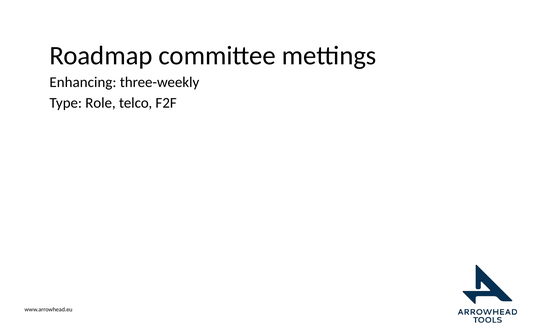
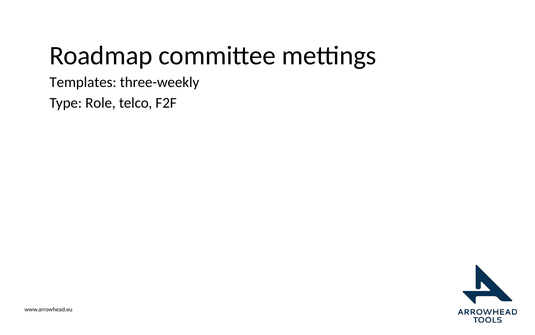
Enhancing: Enhancing -> Templates
